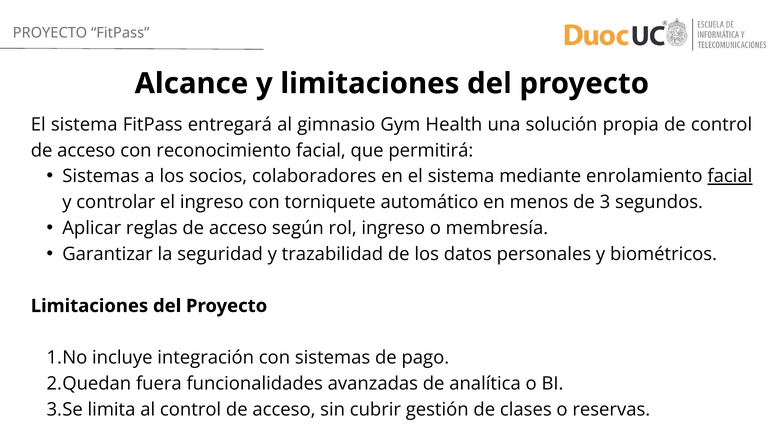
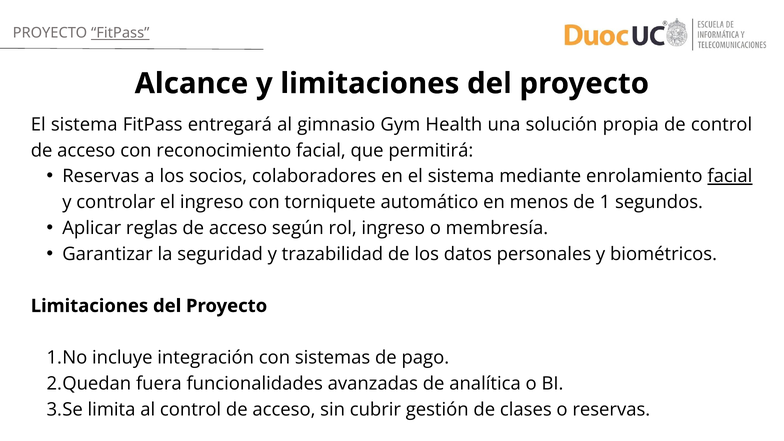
FitPass at (120, 33) underline: none -> present
Sistemas at (101, 176): Sistemas -> Reservas
3: 3 -> 1
